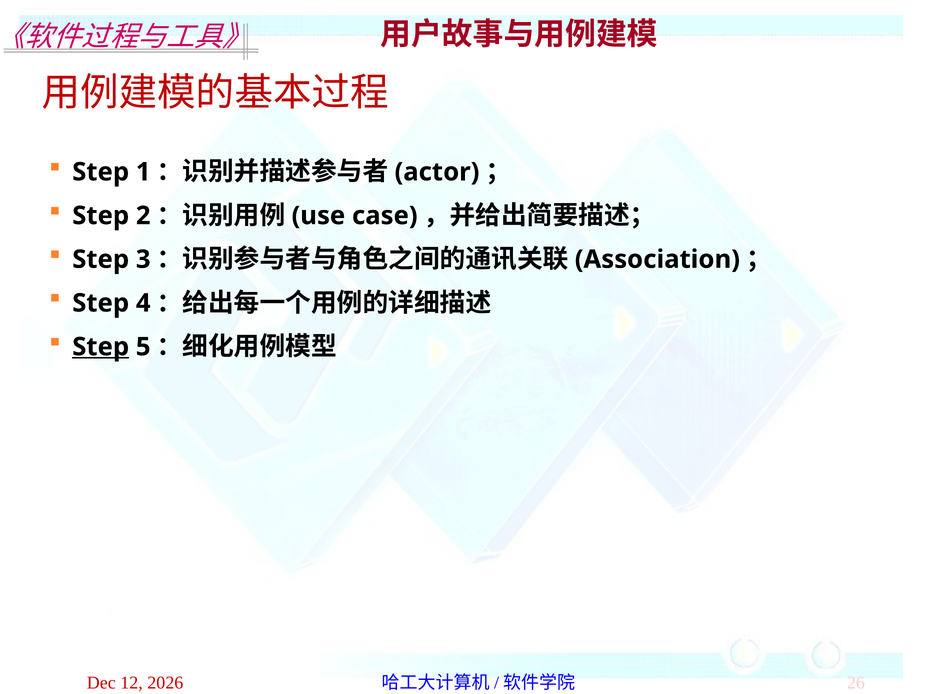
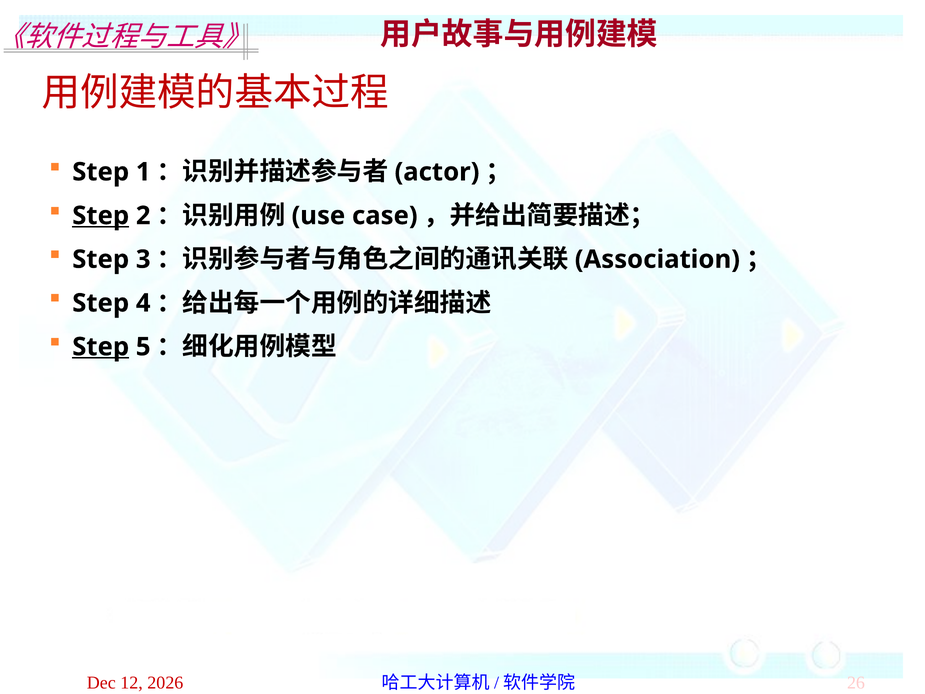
Step at (101, 216) underline: none -> present
